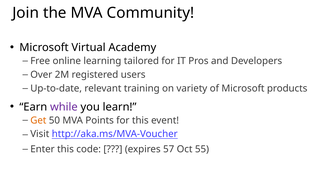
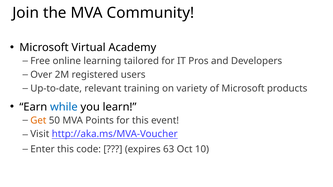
while colour: purple -> blue
57: 57 -> 63
55: 55 -> 10
